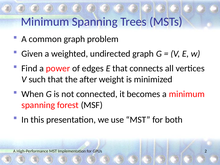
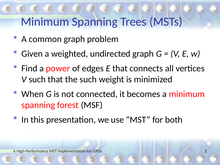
the after: after -> such
